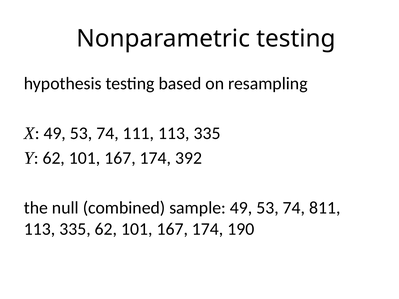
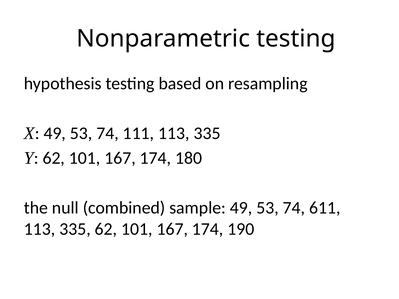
392: 392 -> 180
811: 811 -> 611
